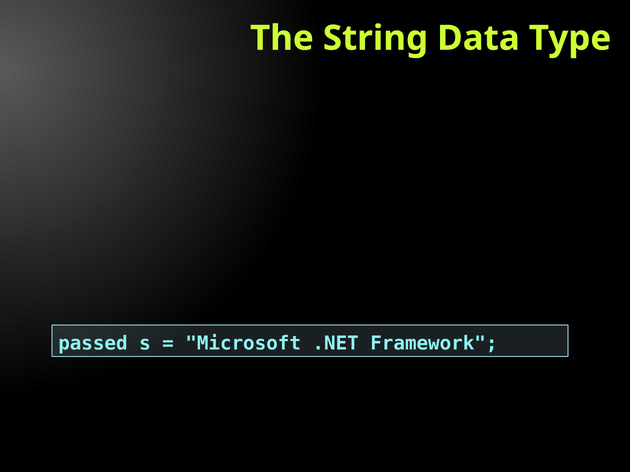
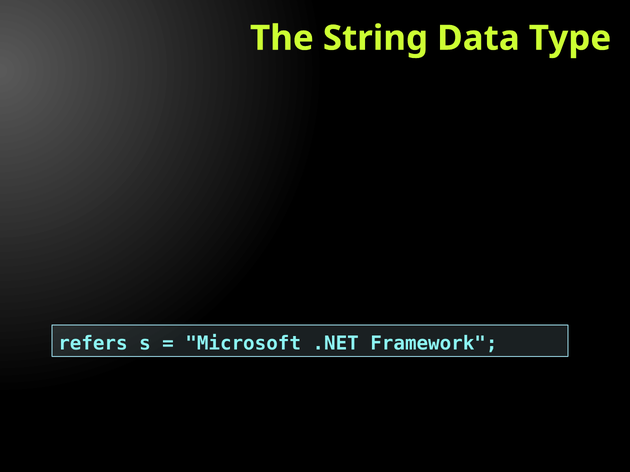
passed: passed -> refers
